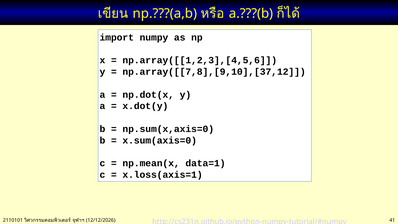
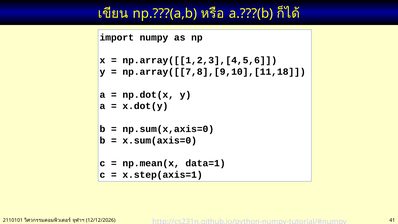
np.array([[7,8],[9,10],[37,12: np.array([[7,8],[9,10],[37,12 -> np.array([[7,8],[9,10],[11,18
x.loss(axis=1: x.loss(axis=1 -> x.step(axis=1
